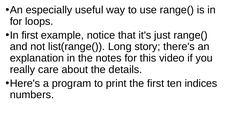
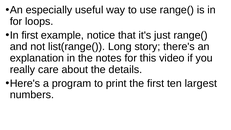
indices: indices -> largest
